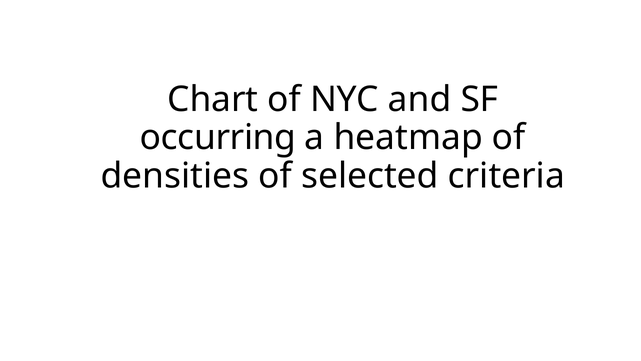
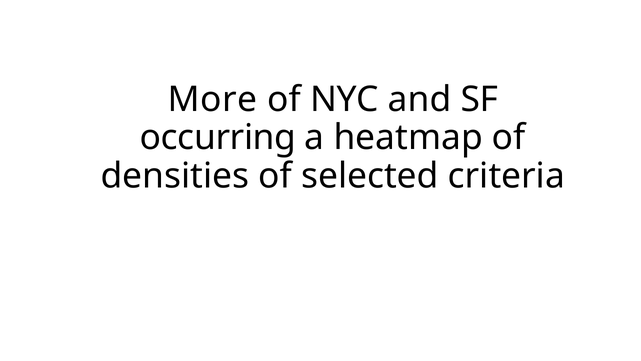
Chart: Chart -> More
